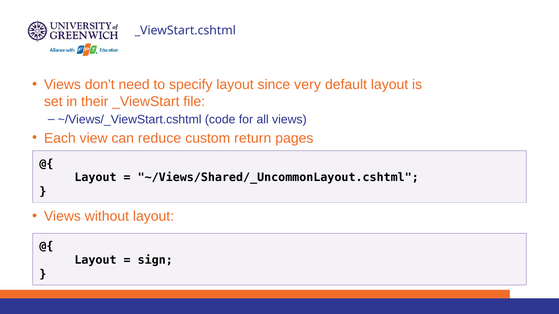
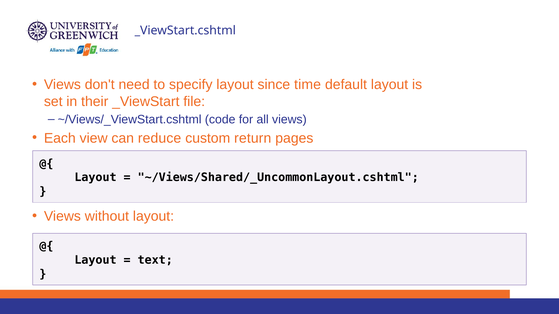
very: very -> time
sign: sign -> text
